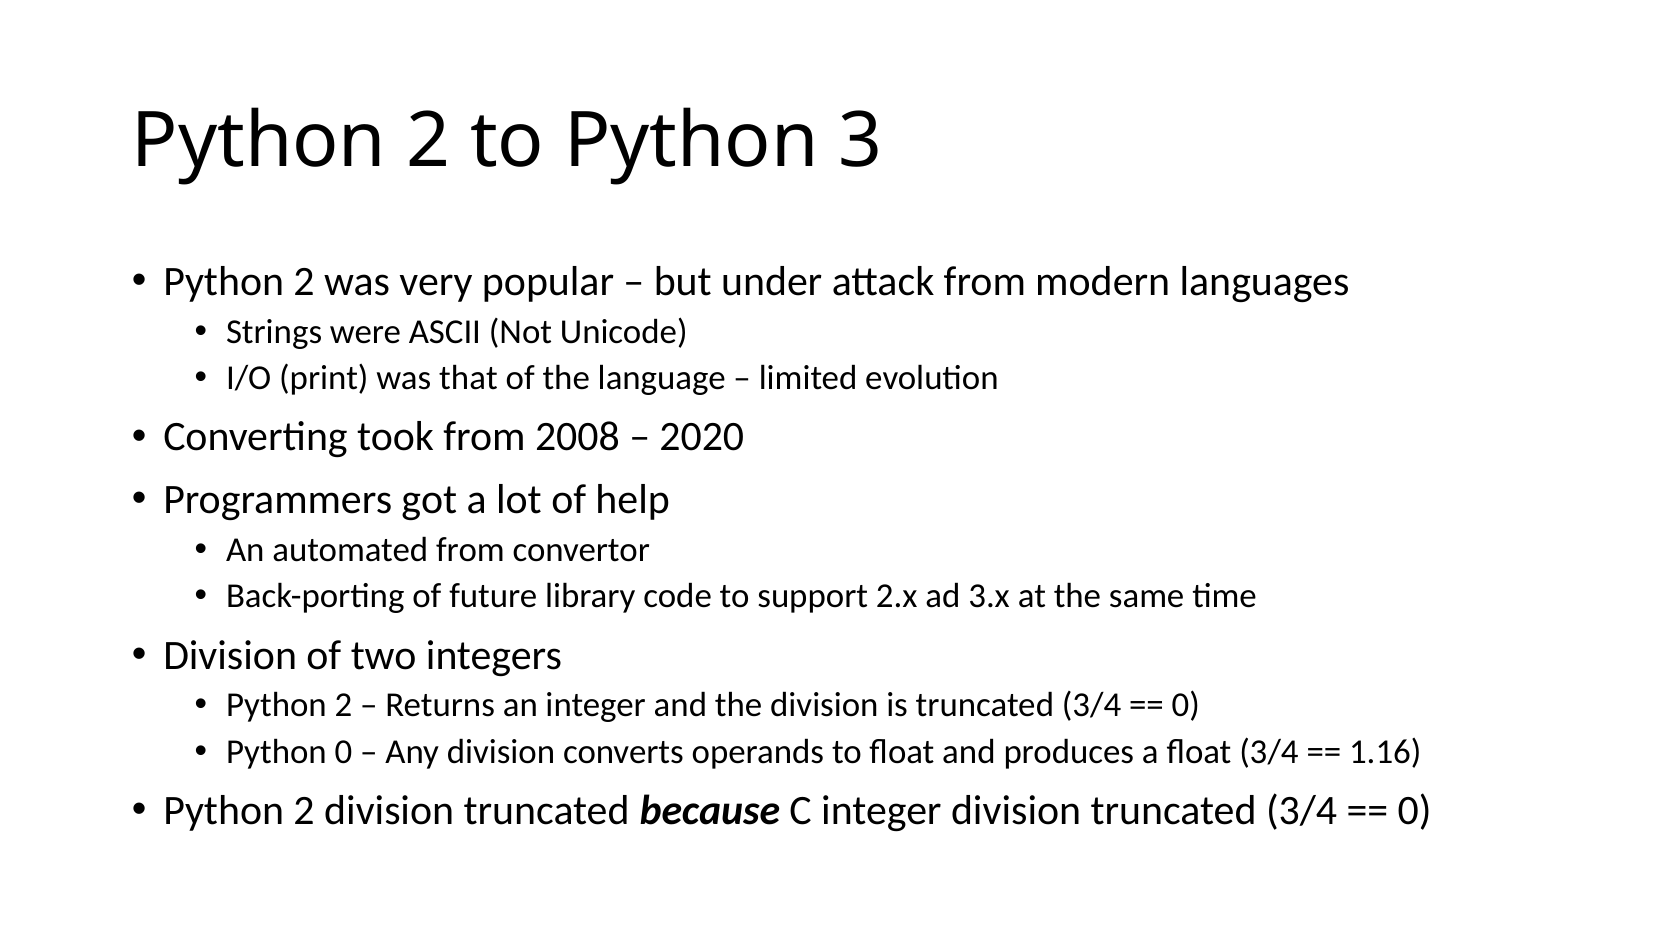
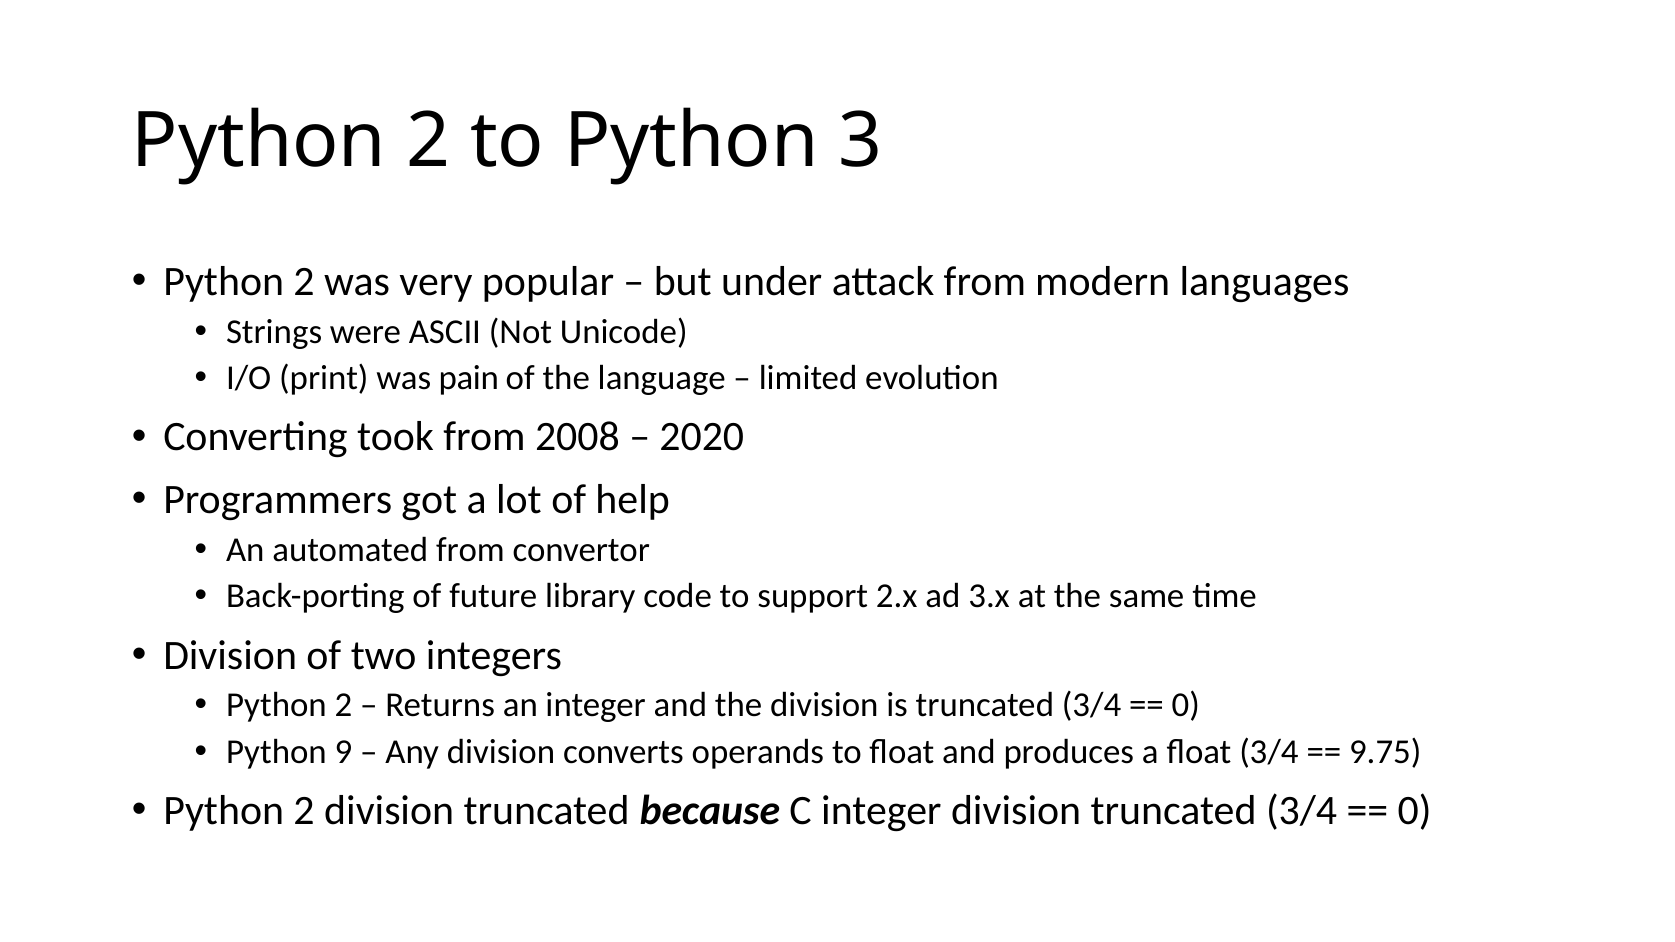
that: that -> pain
Python 0: 0 -> 9
1.16: 1.16 -> 9.75
